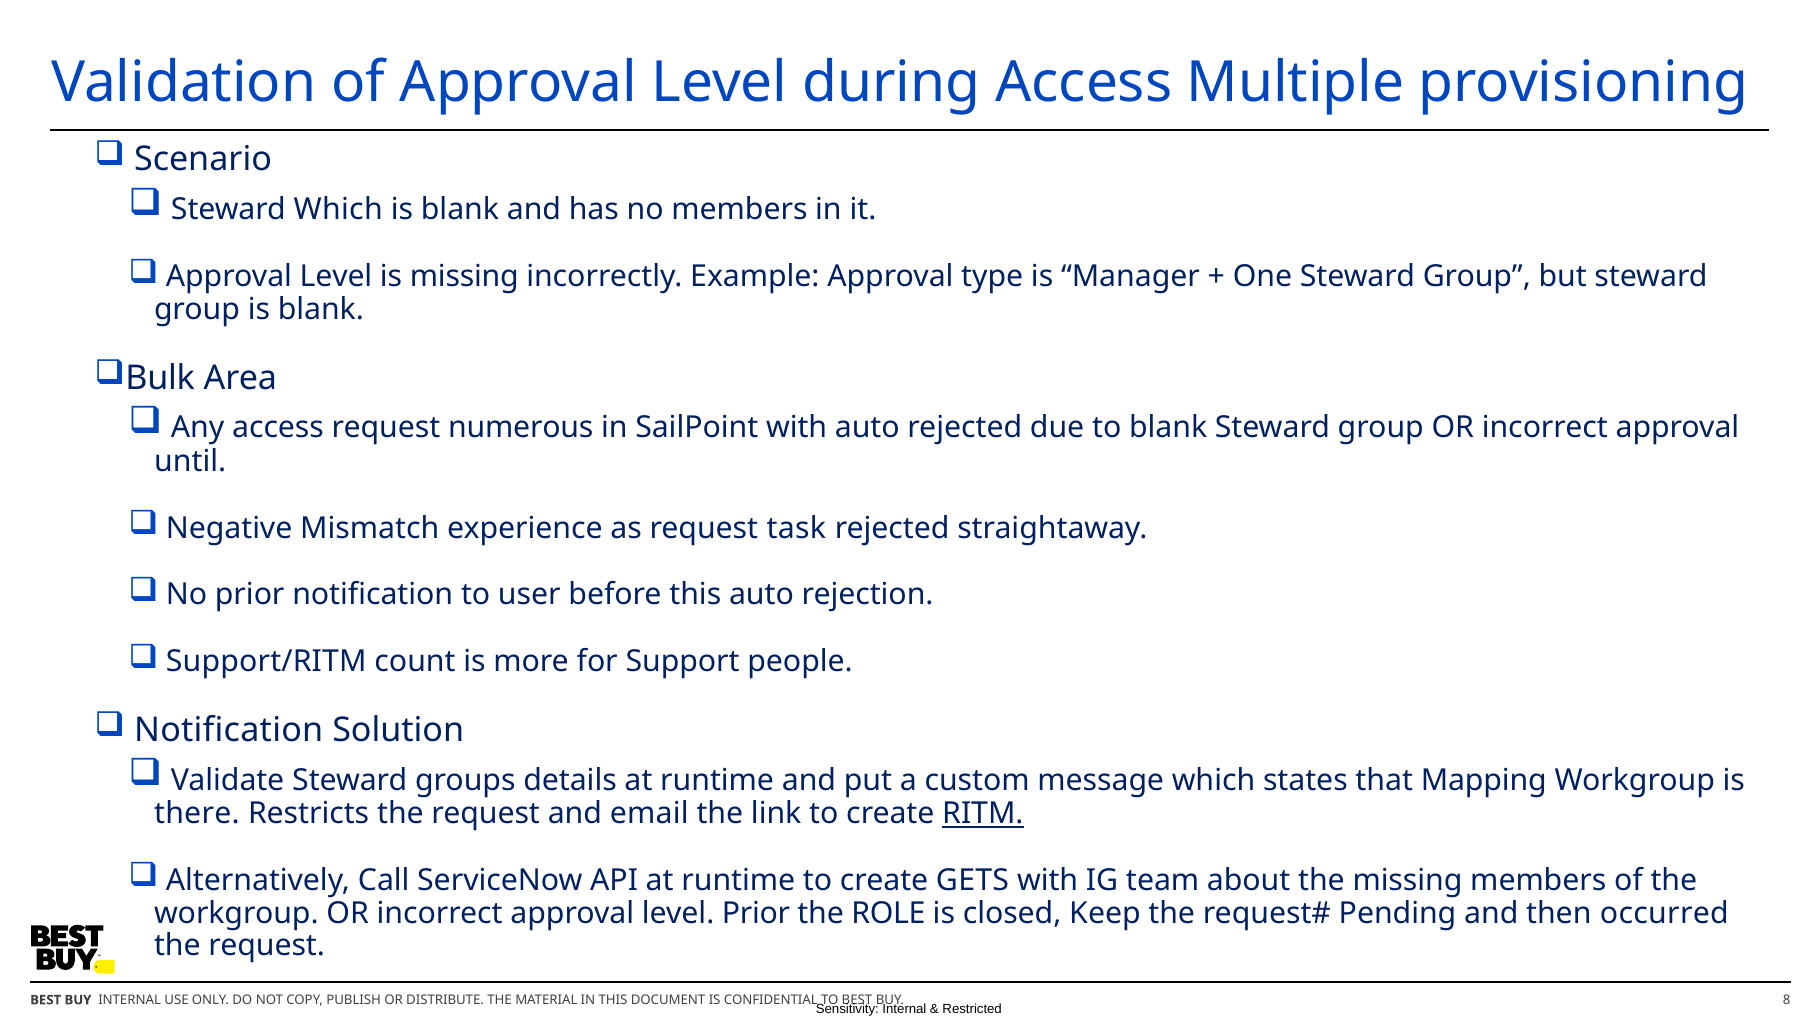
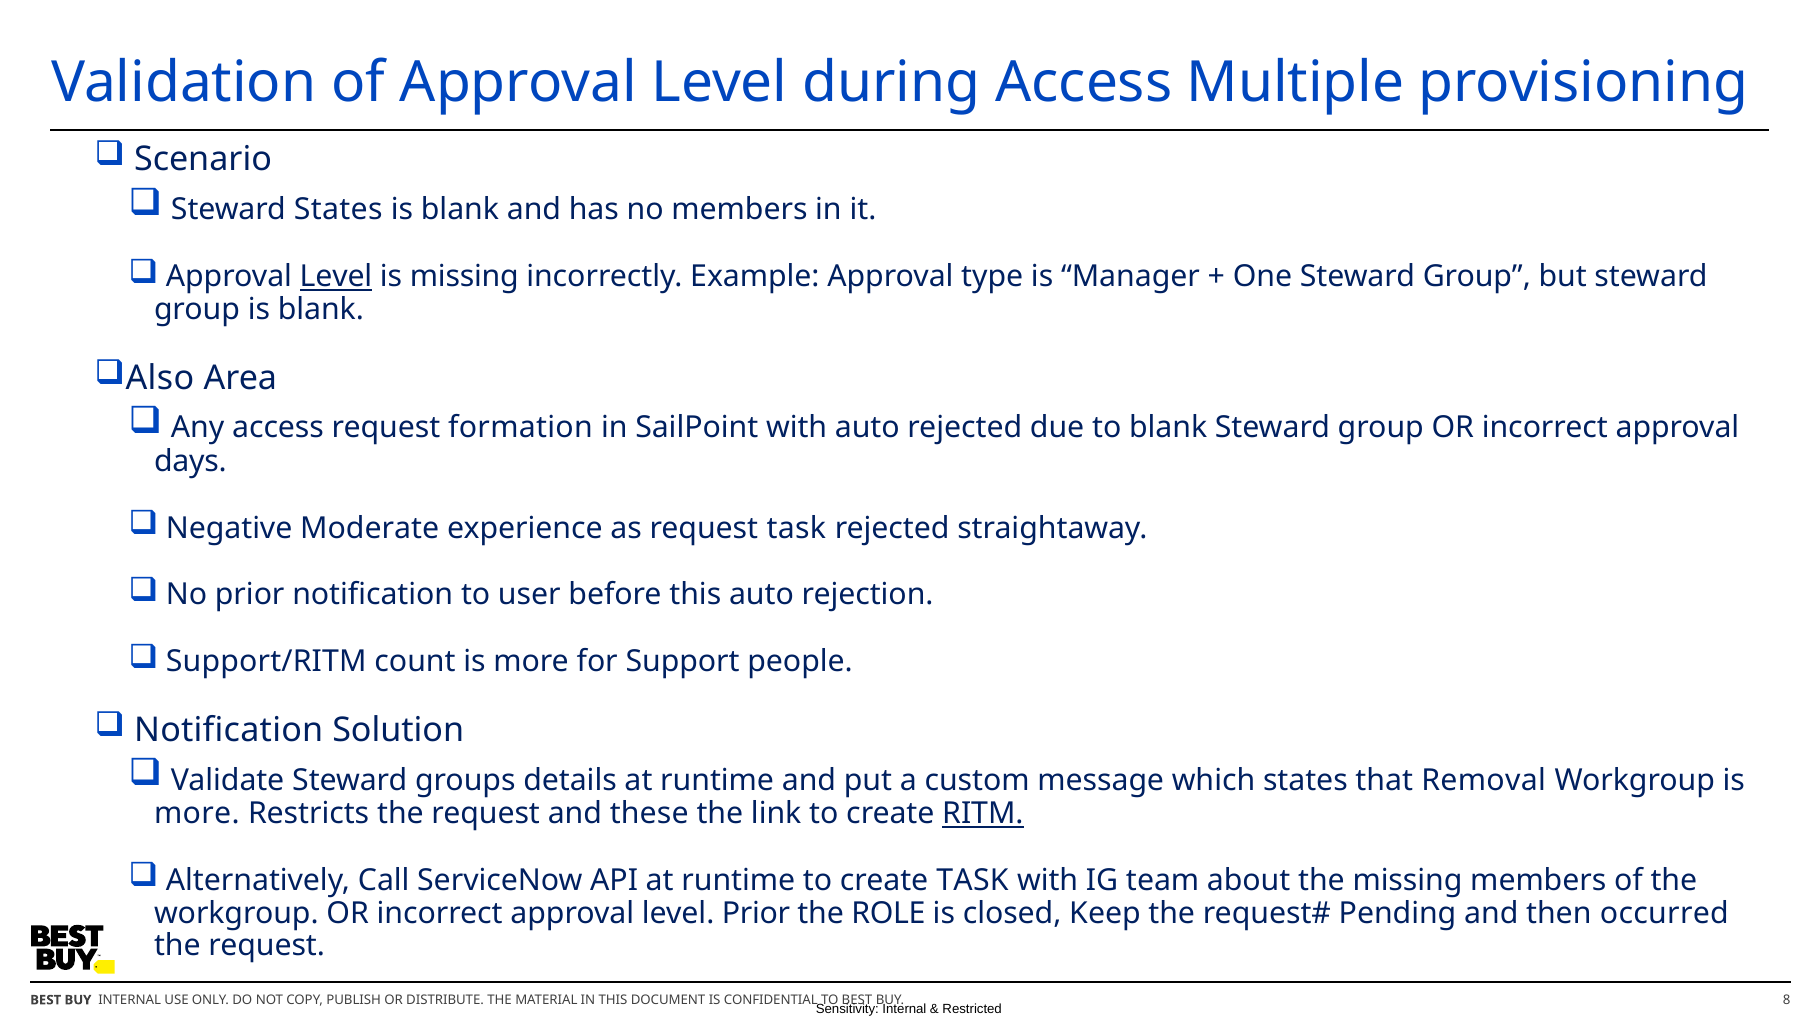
Steward Which: Which -> States
Level at (336, 277) underline: none -> present
Bulk: Bulk -> Also
numerous: numerous -> formation
until: until -> days
Mismatch: Mismatch -> Moderate
Mapping: Mapping -> Removal
there at (197, 813): there -> more
email: email -> these
create GETS: GETS -> TASK
